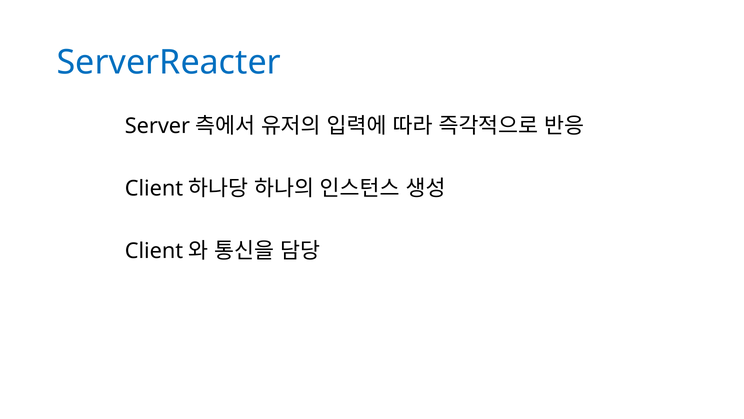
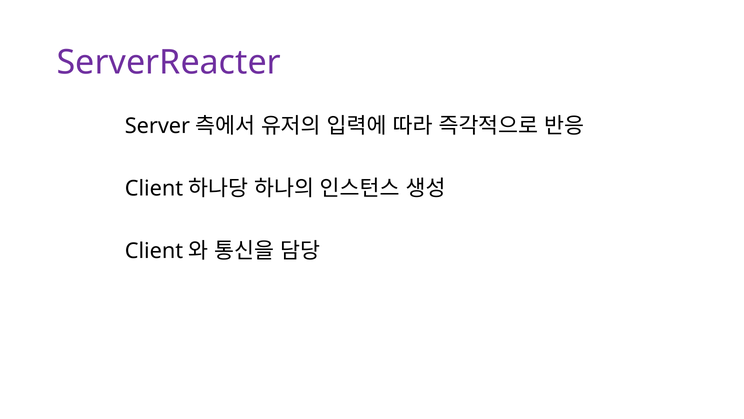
ServerReacter colour: blue -> purple
